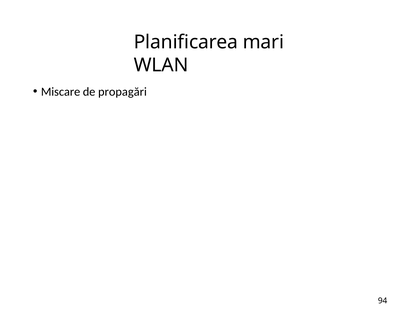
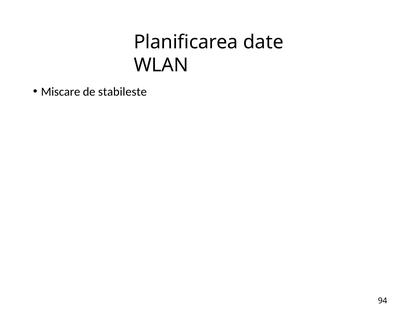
mari: mari -> date
propagări: propagări -> stabileste
